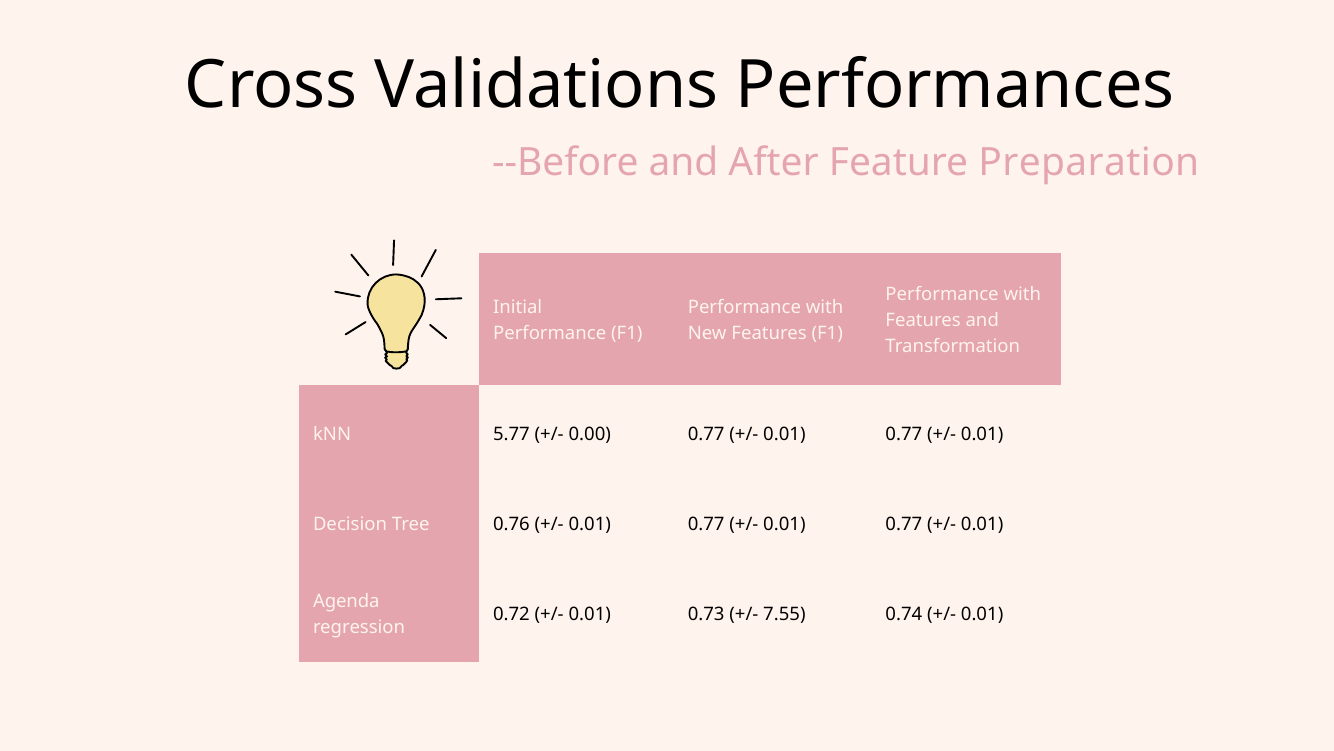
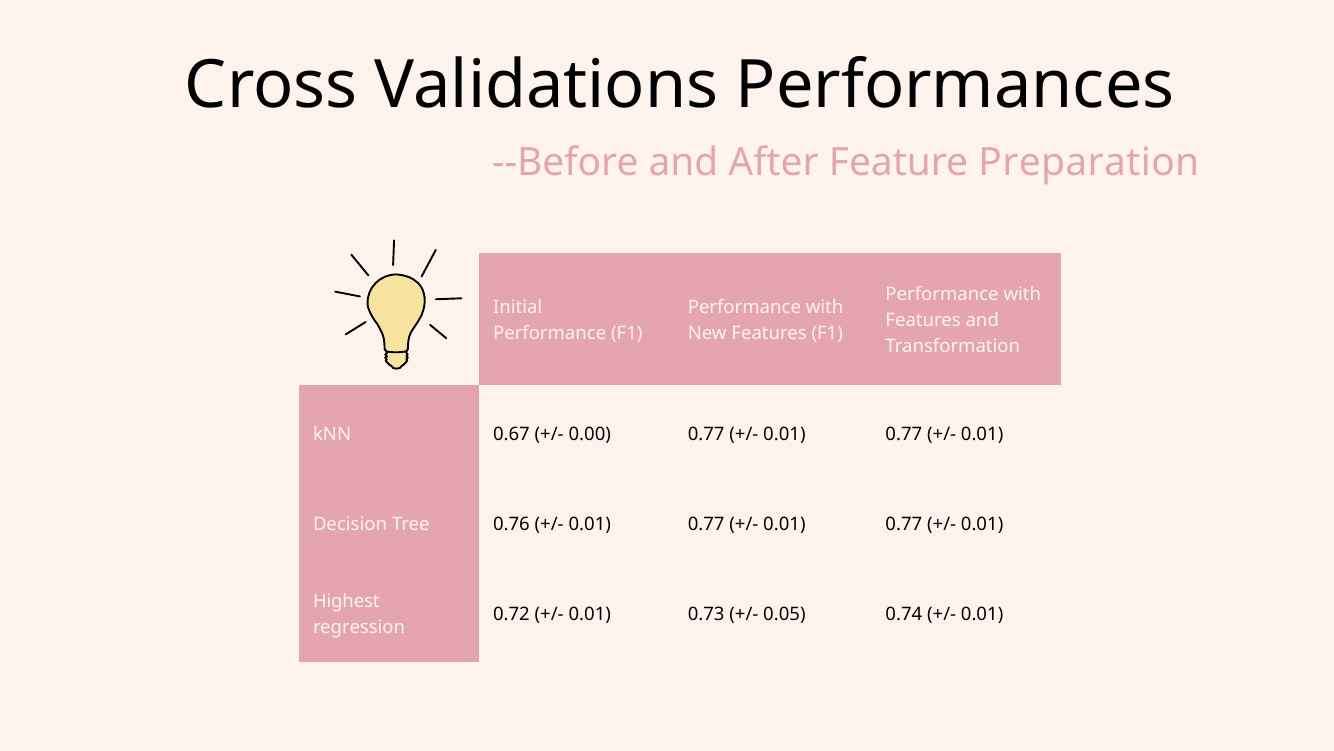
5.77: 5.77 -> 0.67
Agenda: Agenda -> Highest
7.55: 7.55 -> 0.05
